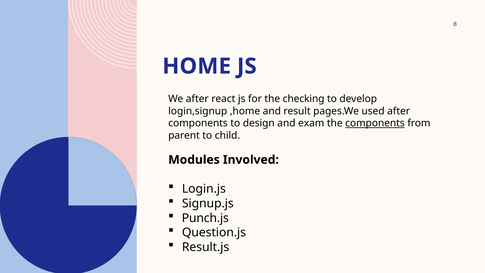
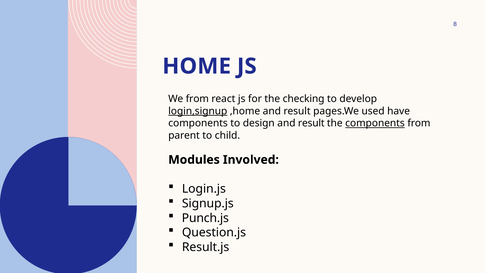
We after: after -> from
login,signup underline: none -> present
used after: after -> have
design and exam: exam -> result
